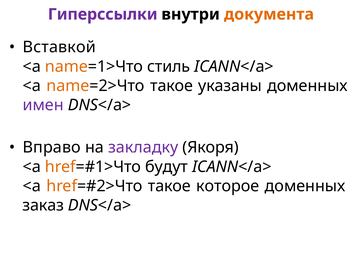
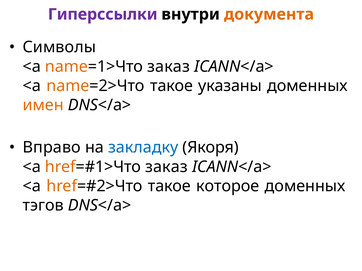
Вставкой: Вставкой -> Символы
name=1>Что стиль: стиль -> заказ
имен colour: purple -> orange
закладку colour: purple -> blue
будут at (166, 167): будут -> заказ
заказ: заказ -> тэгов
